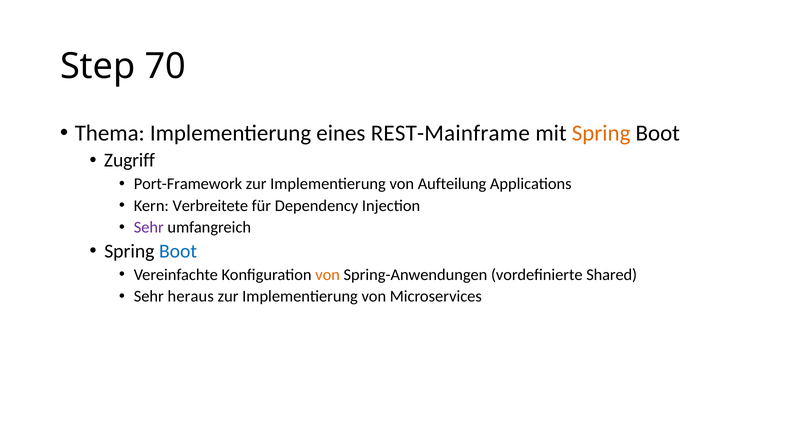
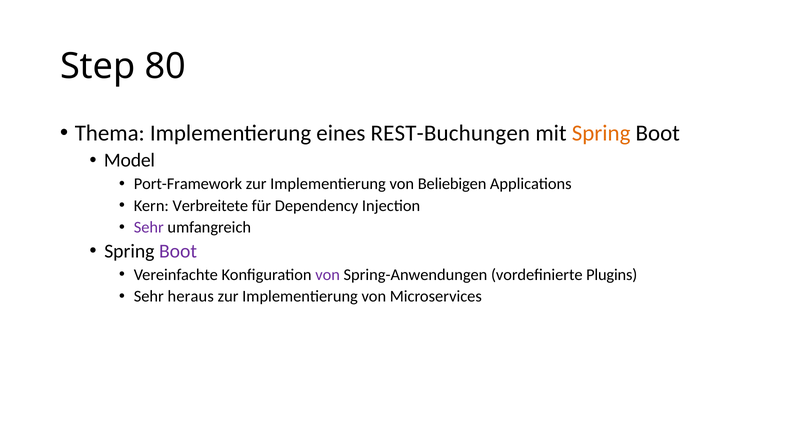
70: 70 -> 80
REST-Mainframe: REST-Mainframe -> REST-Buchungen
Zugriff: Zugriff -> Model
Aufteilung: Aufteilung -> Beliebigen
Boot at (178, 251) colour: blue -> purple
von at (328, 274) colour: orange -> purple
Shared: Shared -> Plugins
